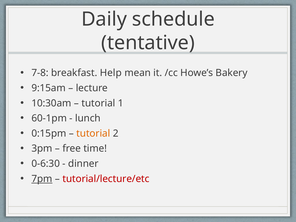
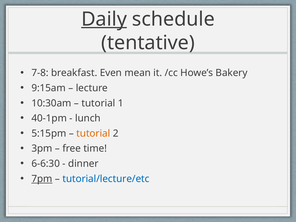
Daily underline: none -> present
Help: Help -> Even
60-1pm: 60-1pm -> 40-1pm
0:15pm: 0:15pm -> 5:15pm
0-6:30: 0-6:30 -> 6-6:30
tutorial/lecture/etc colour: red -> blue
